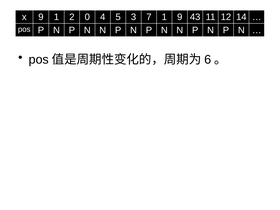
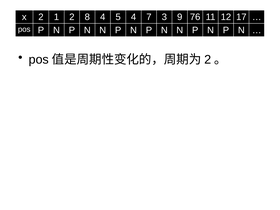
x 9: 9 -> 2
0: 0 -> 8
5 3: 3 -> 4
7 1: 1 -> 3
43: 43 -> 76
14: 14 -> 17
6 at (208, 60): 6 -> 2
